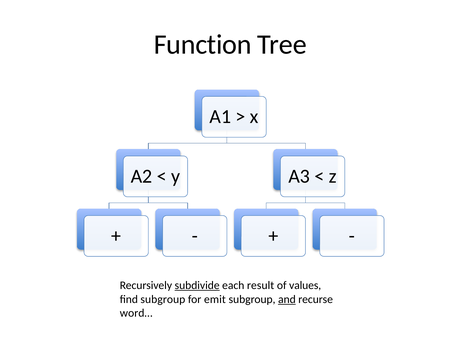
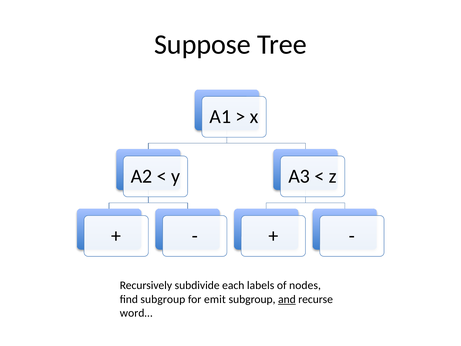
Function: Function -> Suppose
subdivide underline: present -> none
result: result -> labels
values: values -> nodes
